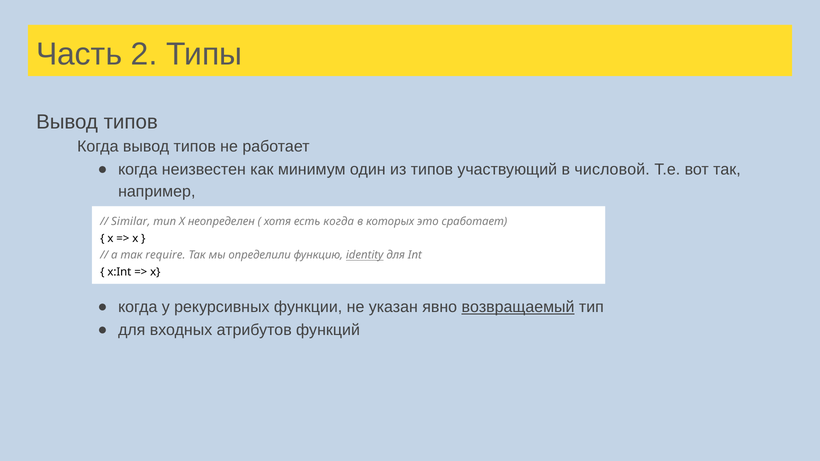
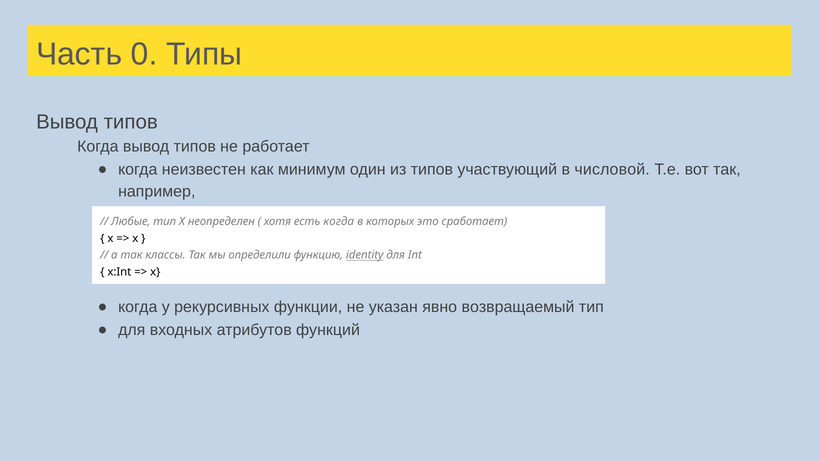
2: 2 -> 0
Similar: Similar -> Любые
require: require -> классы
возвращаемый underline: present -> none
